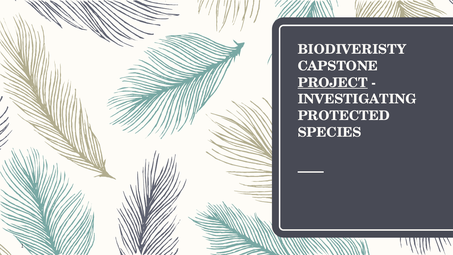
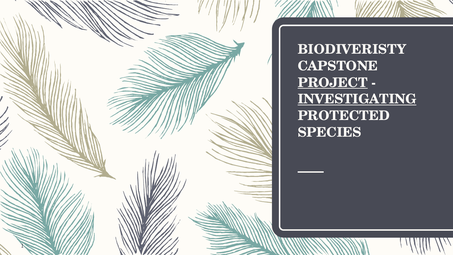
INVESTIGATING underline: none -> present
